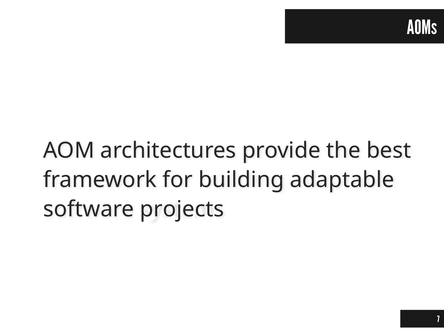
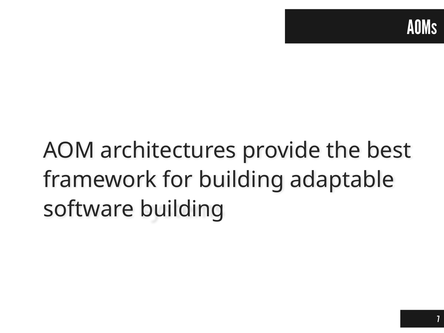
software projects: projects -> building
